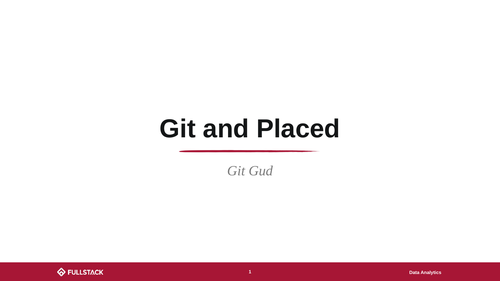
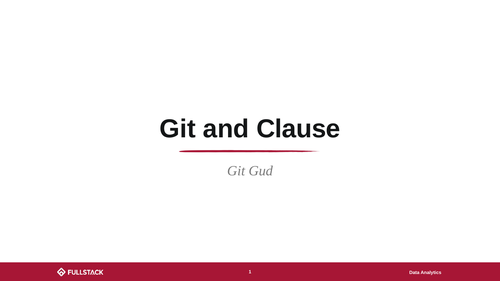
Placed: Placed -> Clause
